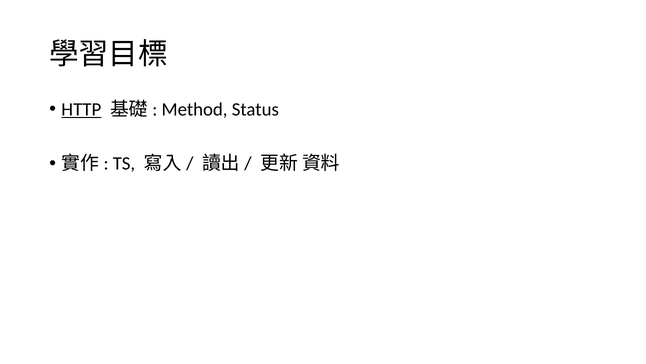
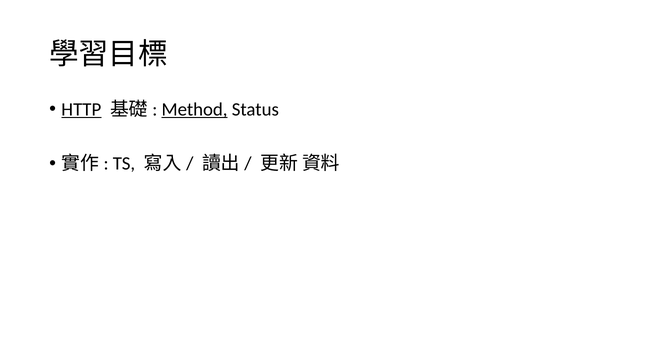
Method underline: none -> present
